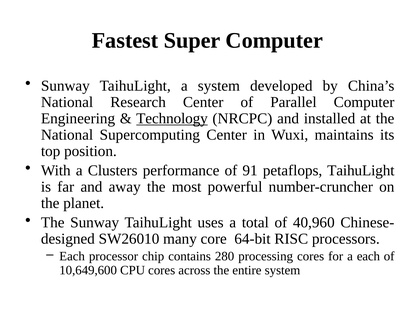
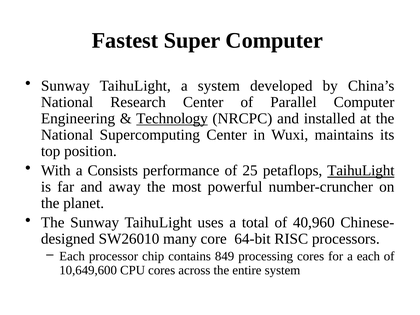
Clusters: Clusters -> Consists
91: 91 -> 25
TaihuLight at (361, 171) underline: none -> present
280: 280 -> 849
